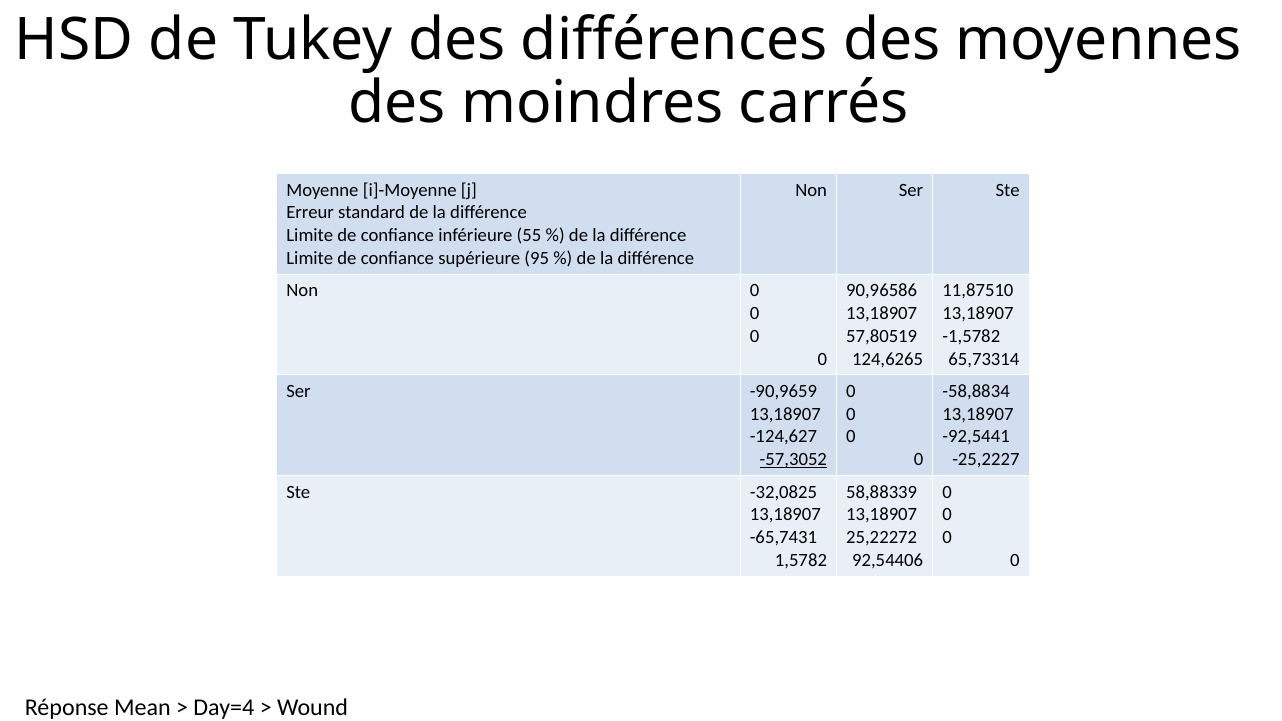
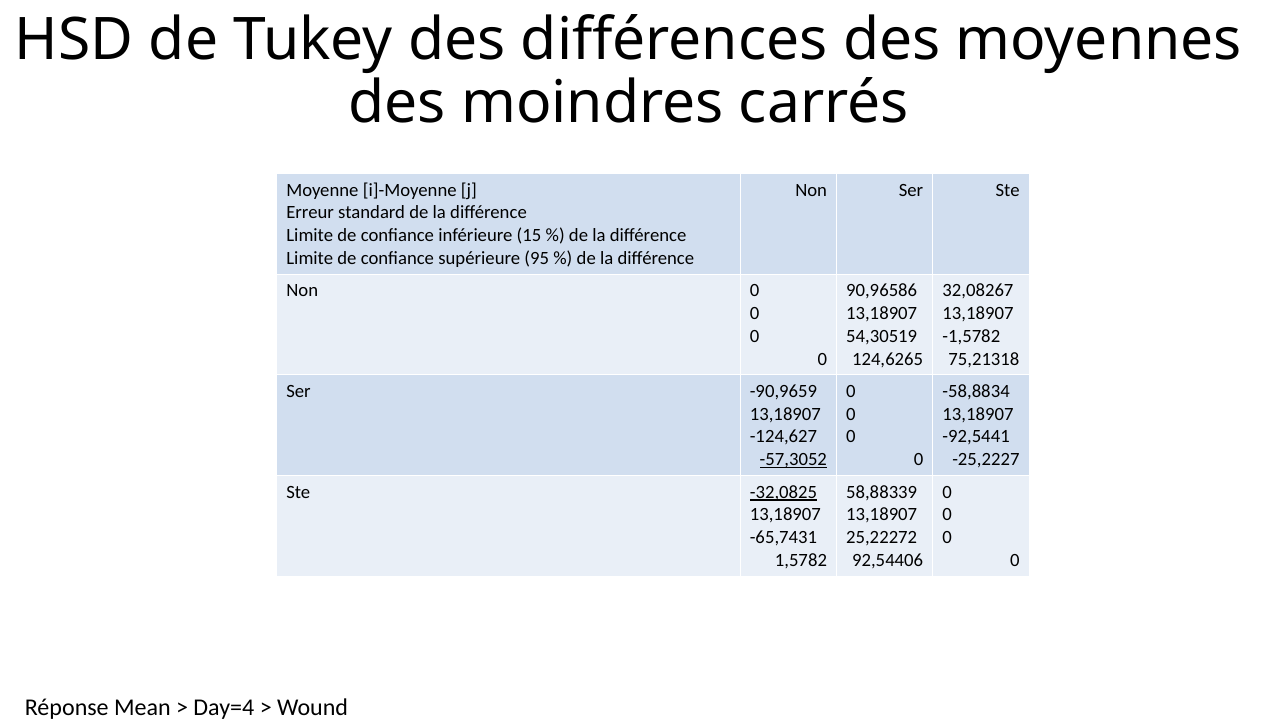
55: 55 -> 15
11,87510: 11,87510 -> 32,08267
57,80519: 57,80519 -> 54,30519
65,73314: 65,73314 -> 75,21318
-32,0825 underline: none -> present
